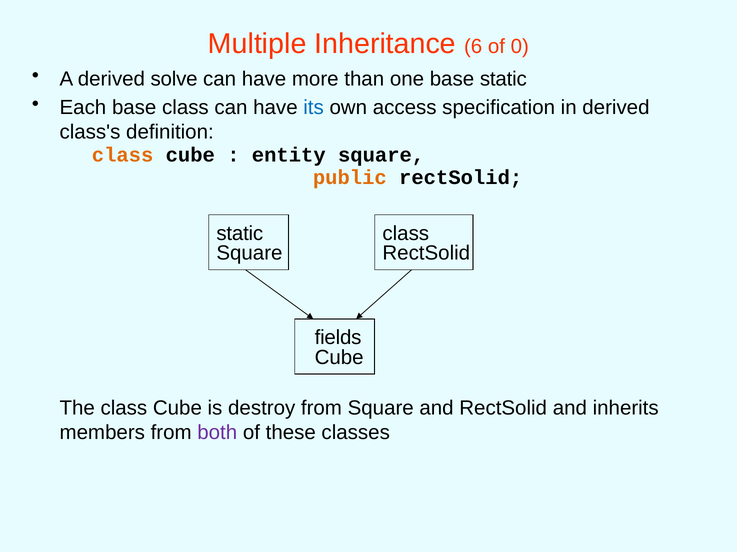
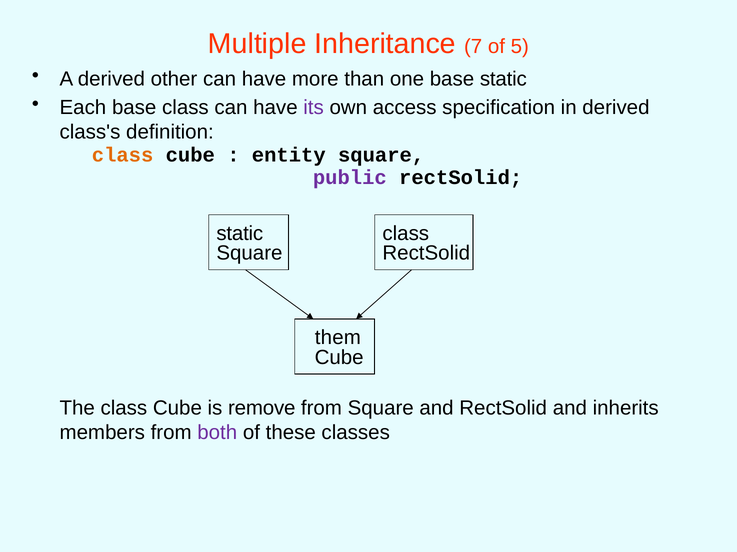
6: 6 -> 7
0: 0 -> 5
solve: solve -> other
its colour: blue -> purple
public colour: orange -> purple
fields: fields -> them
destroy: destroy -> remove
